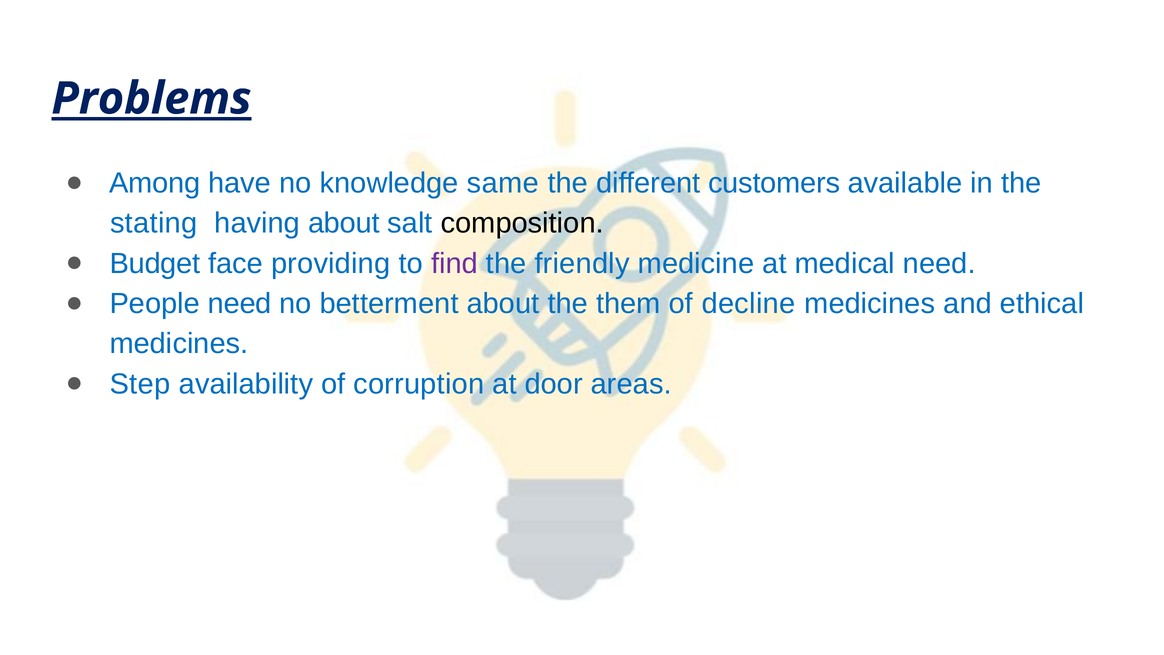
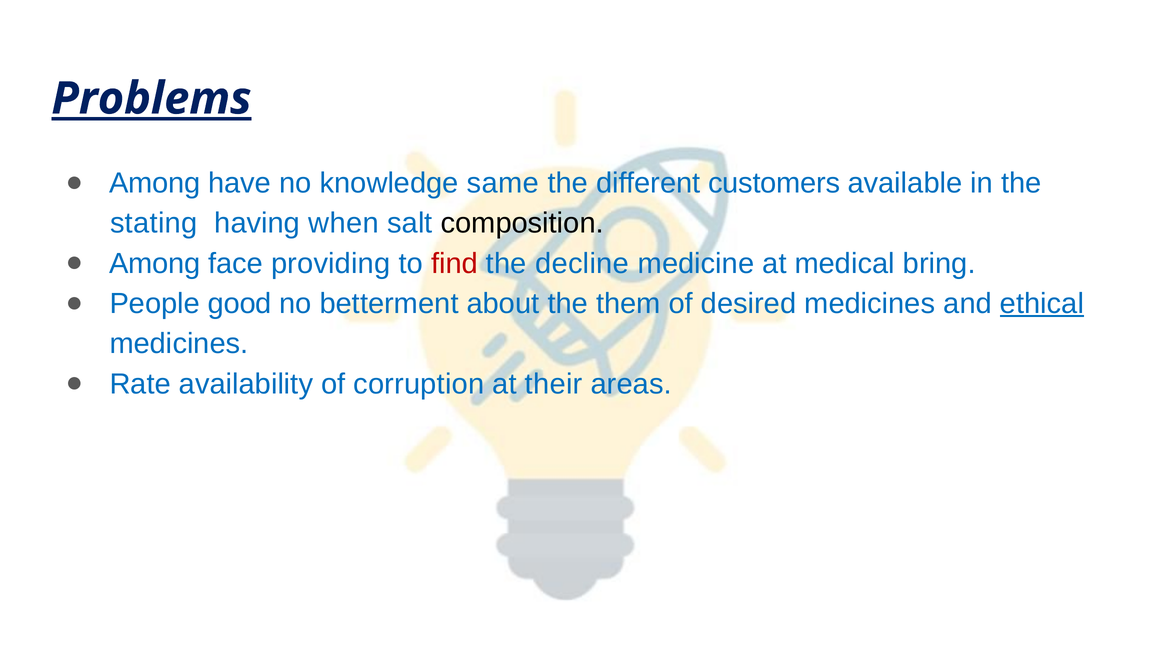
having about: about -> when
Budget at (155, 263): Budget -> Among
find colour: purple -> red
friendly: friendly -> decline
medical need: need -> bring
People need: need -> good
decline: decline -> desired
ethical underline: none -> present
Step: Step -> Rate
door: door -> their
